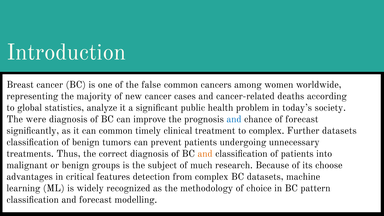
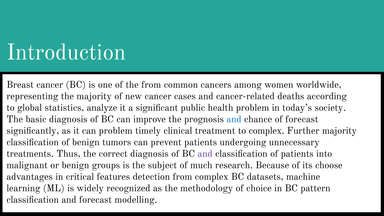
the false: false -> from
were: were -> basic
can common: common -> problem
Further datasets: datasets -> majority
and at (205, 154) colour: orange -> purple
